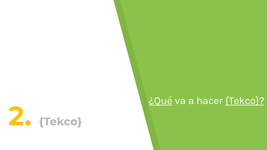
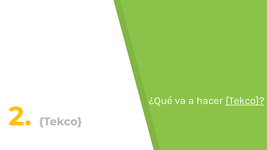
¿Qué underline: present -> none
